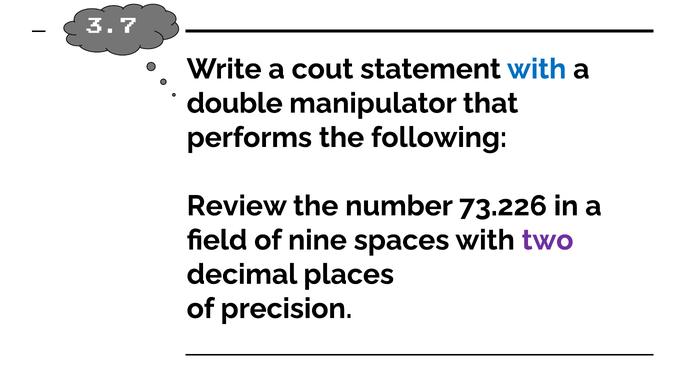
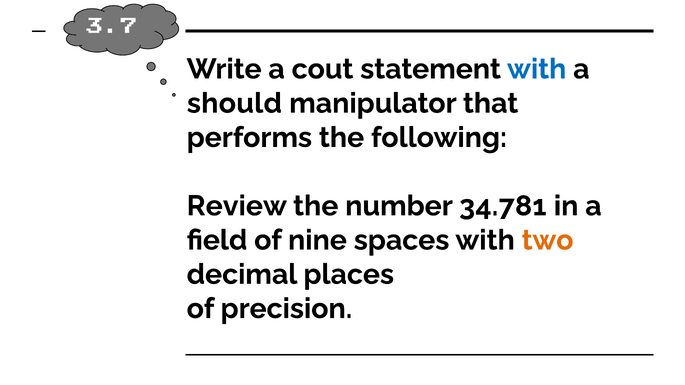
double: double -> should
73.226: 73.226 -> 34.781
two colour: purple -> orange
